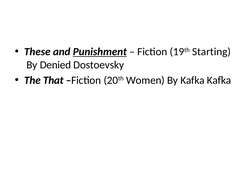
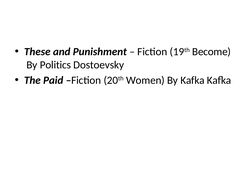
Punishment underline: present -> none
Starting: Starting -> Become
Denied: Denied -> Politics
That: That -> Paid
